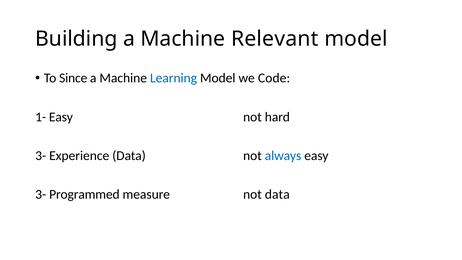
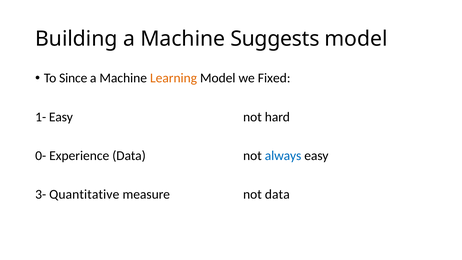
Relevant: Relevant -> Suggests
Learning colour: blue -> orange
Code: Code -> Fixed
3- at (41, 156): 3- -> 0-
Programmed: Programmed -> Quantitative
